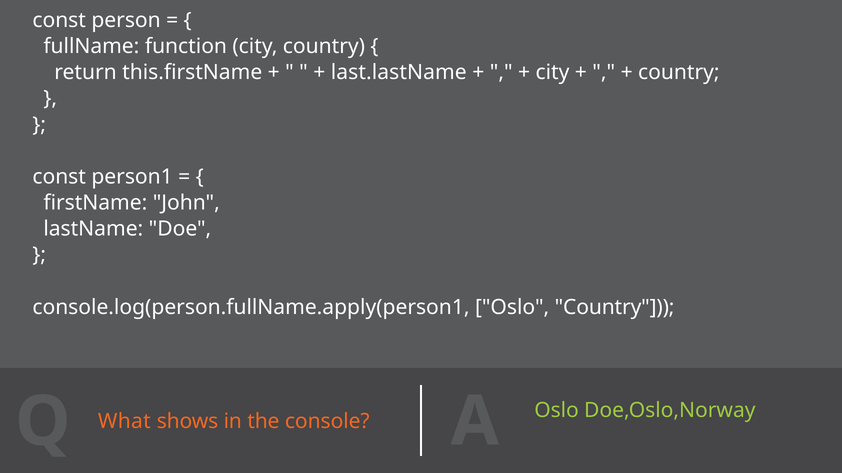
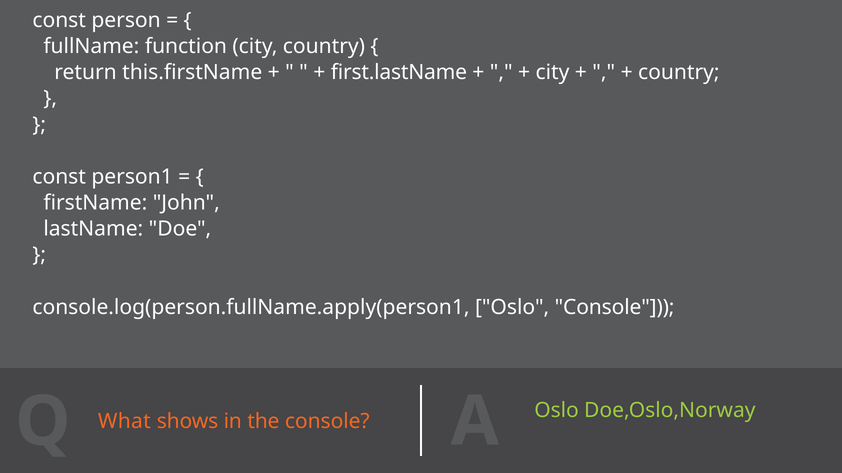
last.lastName: last.lastName -> first.lastName
Oslo Country: Country -> Console
